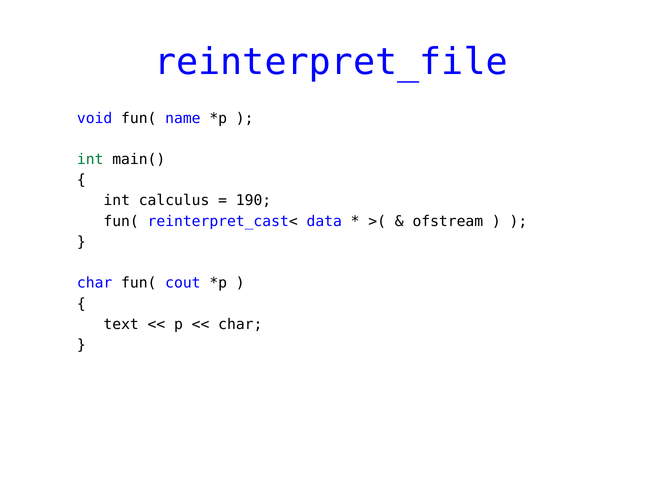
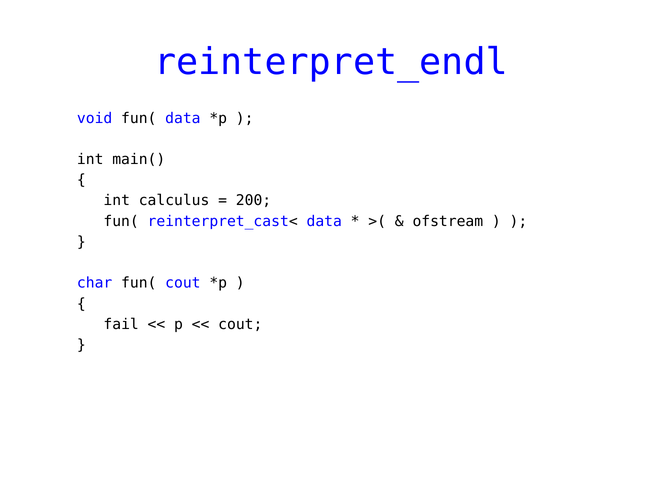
reinterpret_file: reinterpret_file -> reinterpret_endl
fun( name: name -> data
int at (90, 159) colour: green -> black
190: 190 -> 200
text: text -> fail
char at (240, 324): char -> cout
